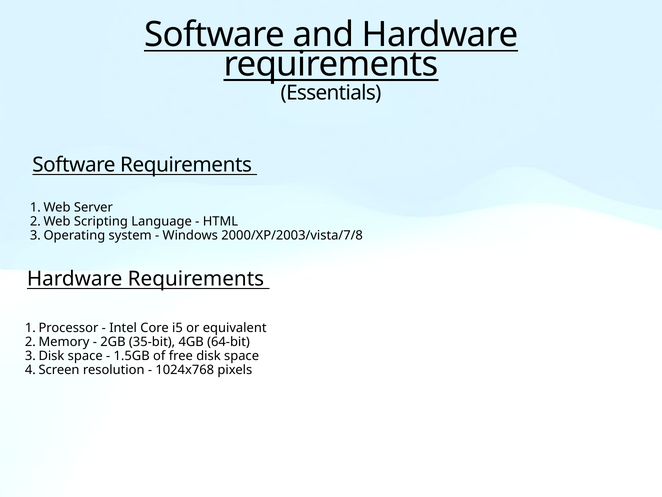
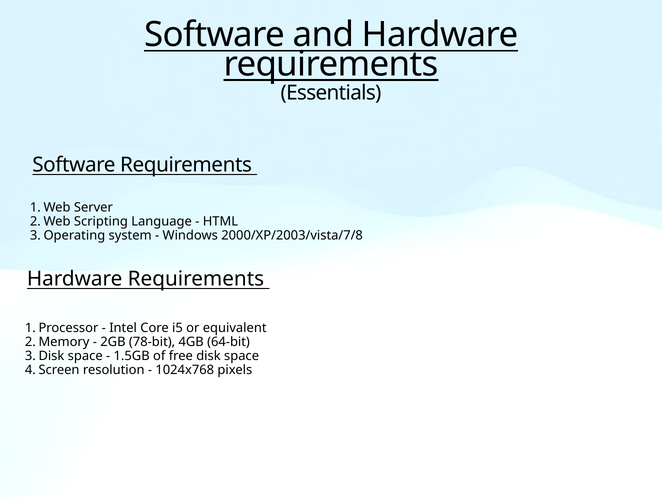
35-bit: 35-bit -> 78-bit
